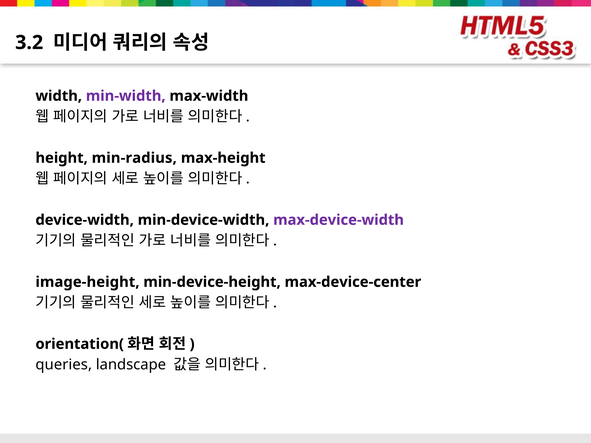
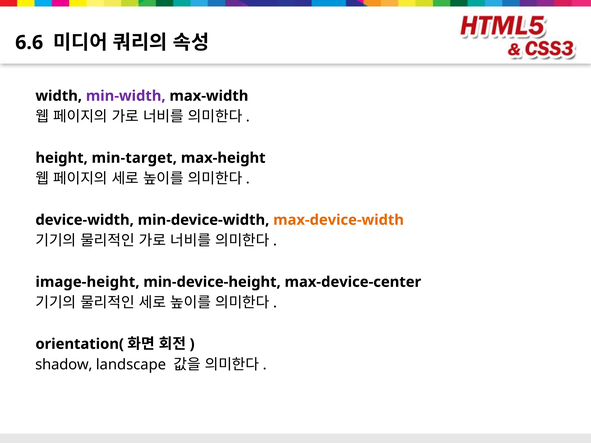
3.2: 3.2 -> 6.6
min-radius: min-radius -> min-target
max-device-width colour: purple -> orange
queries: queries -> shadow
